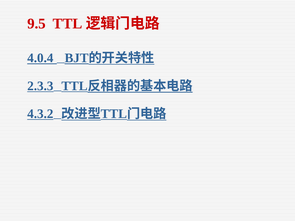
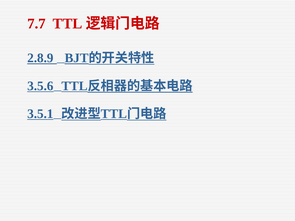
9.5: 9.5 -> 7.7
4.0.4: 4.0.4 -> 2.8.9
2.3.3: 2.3.3 -> 3.5.6
4.3.2: 4.3.2 -> 3.5.1
